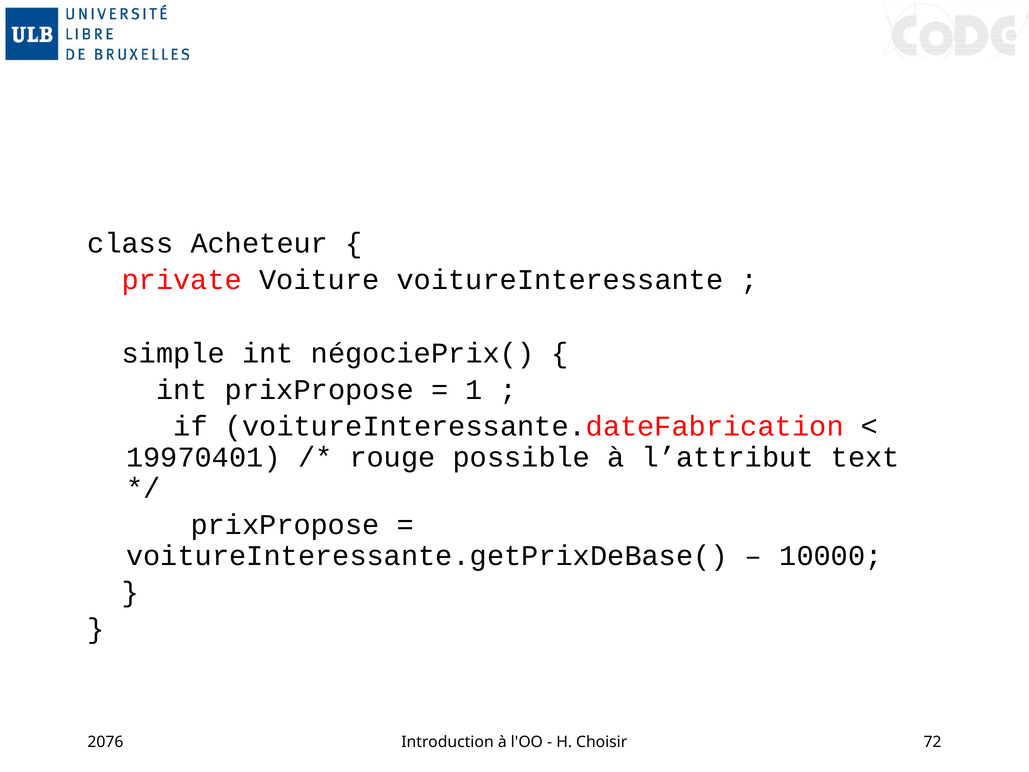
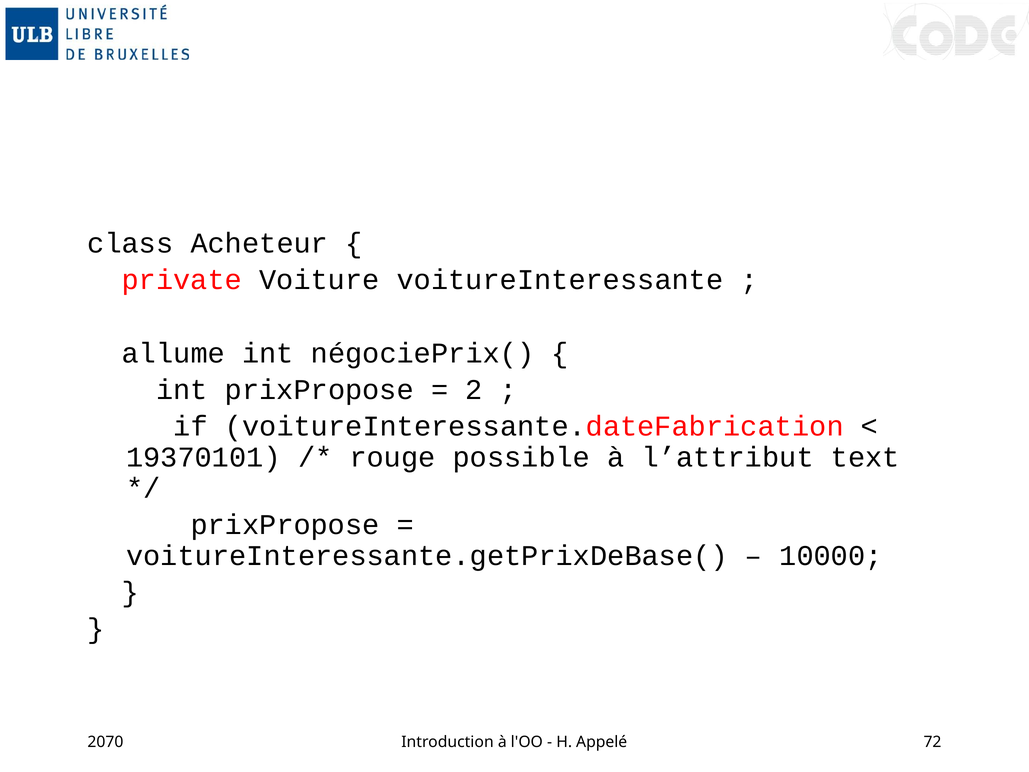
simple: simple -> allume
1: 1 -> 2
19970401: 19970401 -> 19370101
2076: 2076 -> 2070
Choisir: Choisir -> Appelé
